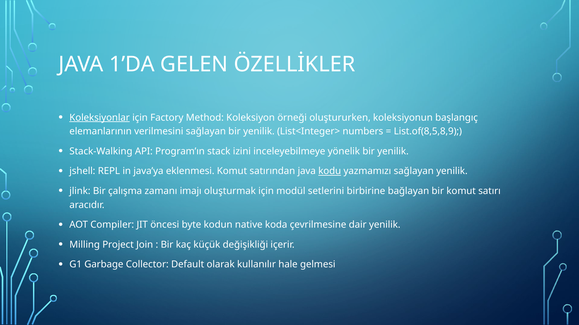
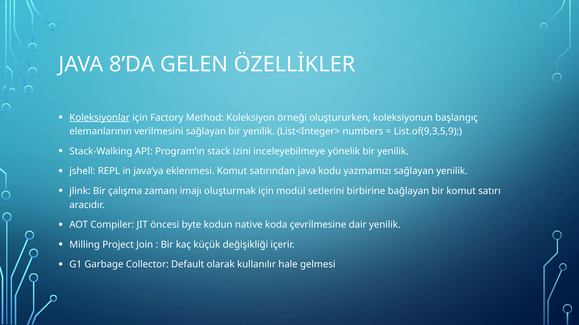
1’DA: 1’DA -> 8’DA
List.of(8,5,8,9: List.of(8,5,8,9 -> List.of(9,3,5,9
kodu underline: present -> none
